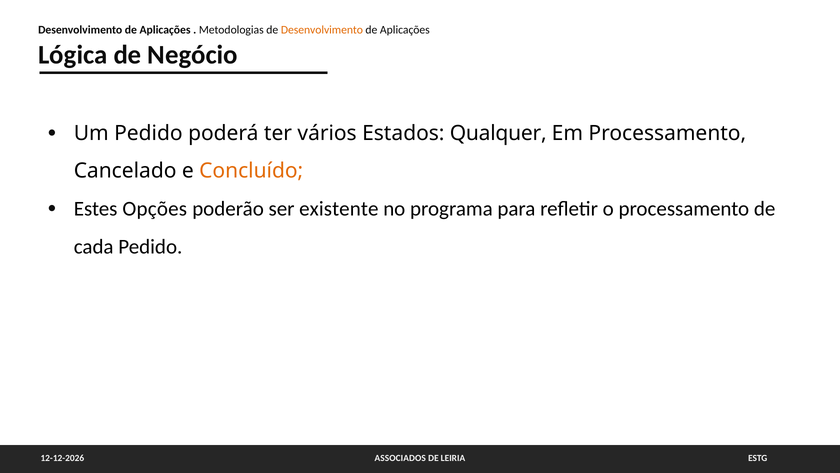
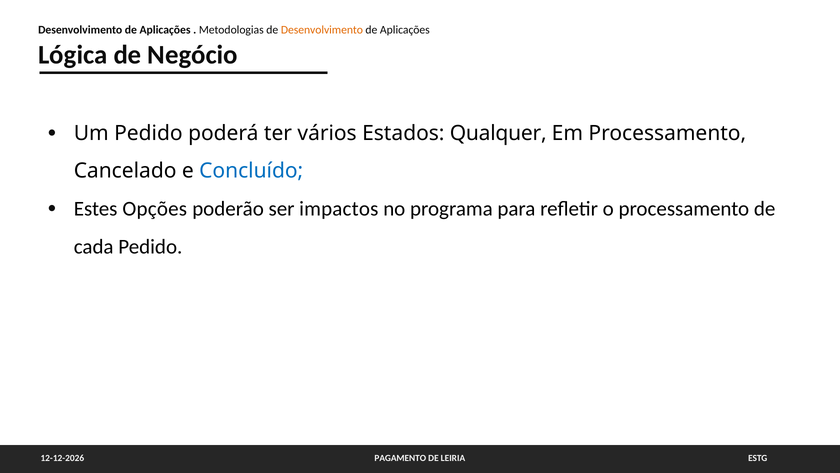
Concluído colour: orange -> blue
existente: existente -> impactos
ASSOCIADOS: ASSOCIADOS -> PAGAMENTO
